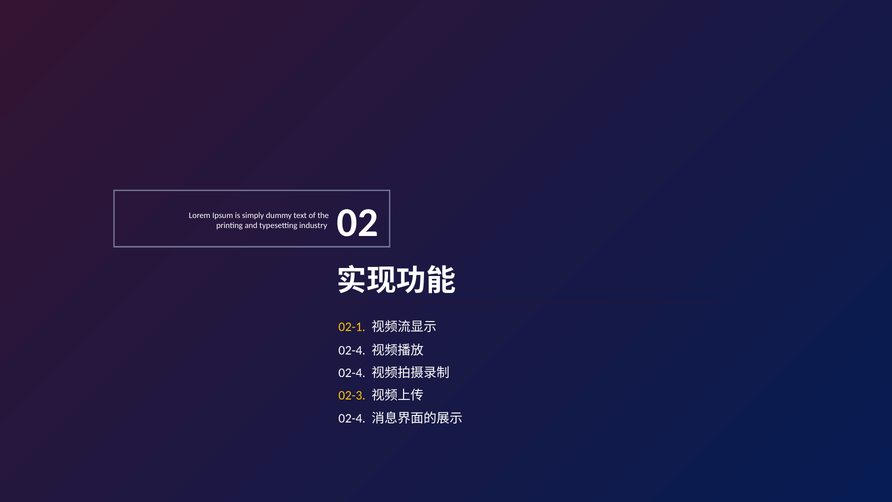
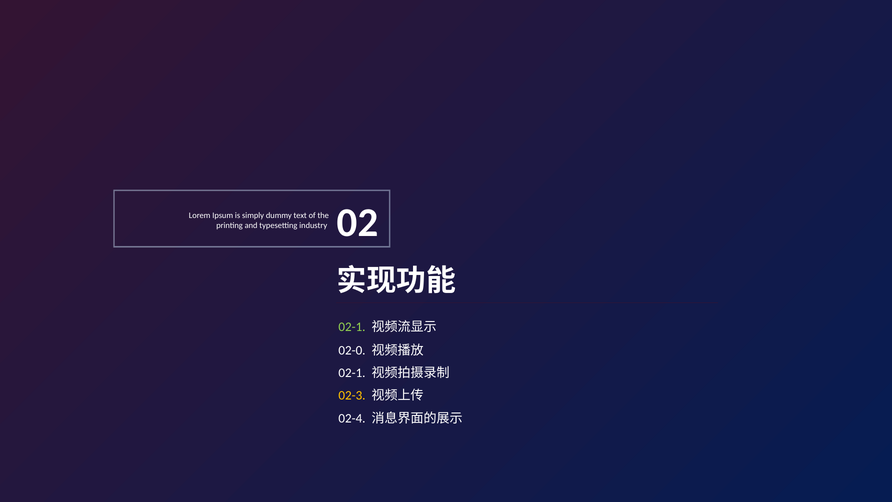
02-1 at (352, 327) colour: yellow -> light green
02-4 at (352, 350): 02-4 -> 02-0
02-4 at (352, 373): 02-4 -> 02-1
